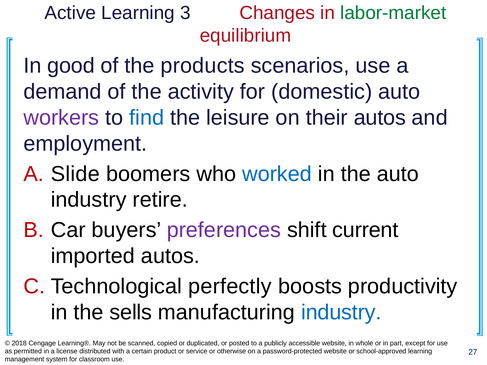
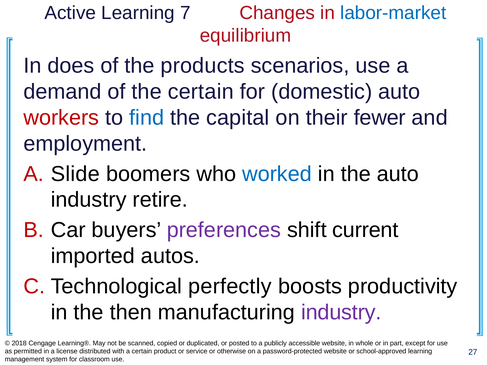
3: 3 -> 7
labor-market colour: green -> blue
good: good -> does
the activity: activity -> certain
workers colour: purple -> red
leisure: leisure -> capital
their autos: autos -> fewer
sells: sells -> then
industry at (341, 313) colour: blue -> purple
